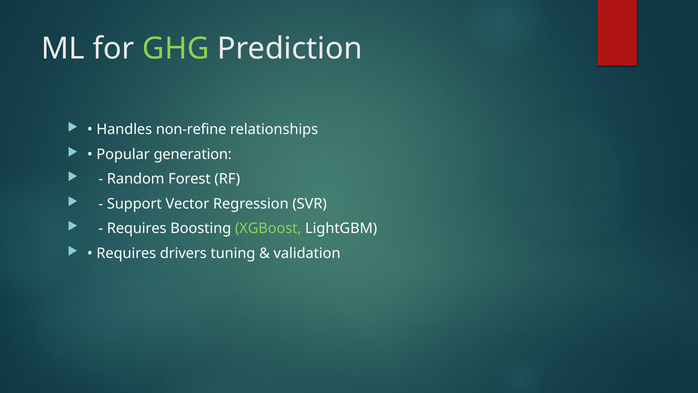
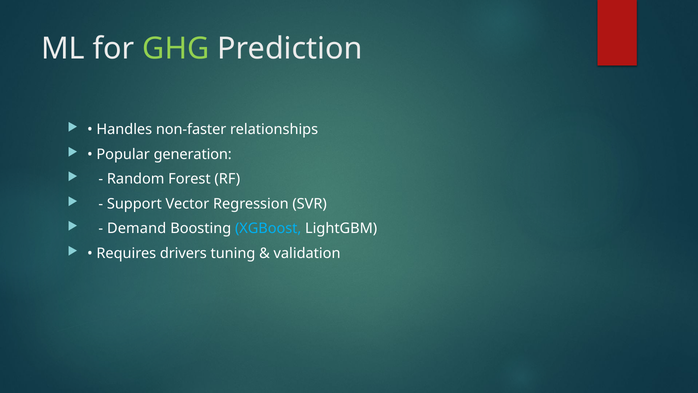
non-refine: non-refine -> non-faster
Requires at (137, 228): Requires -> Demand
XGBoost colour: light green -> light blue
